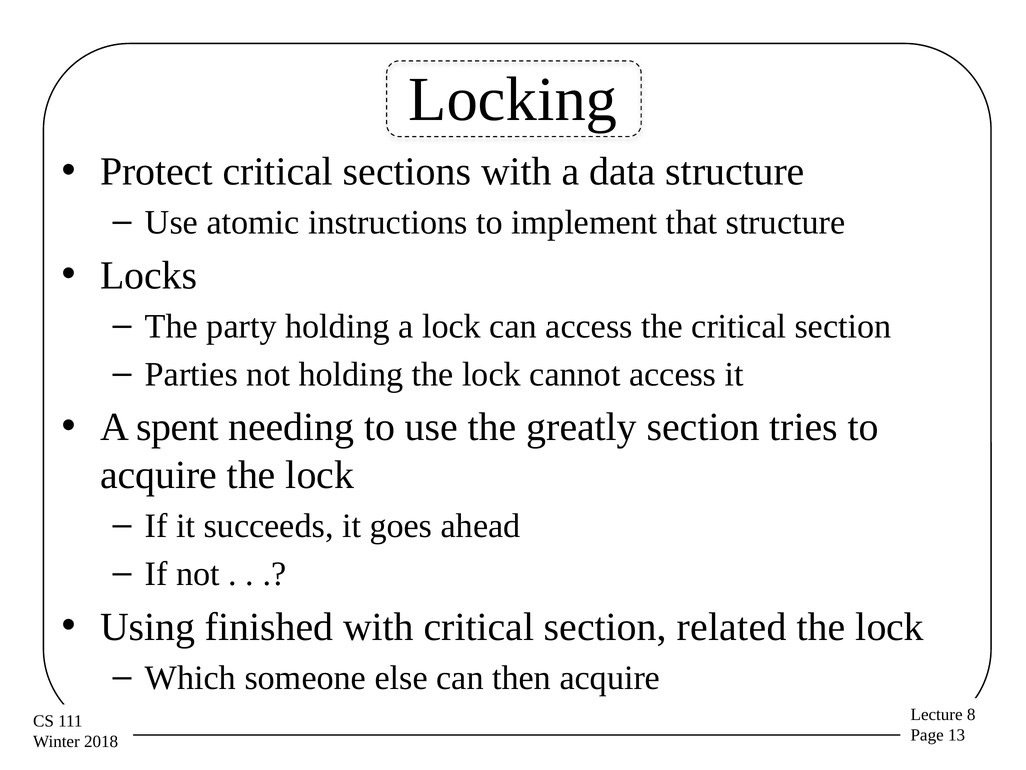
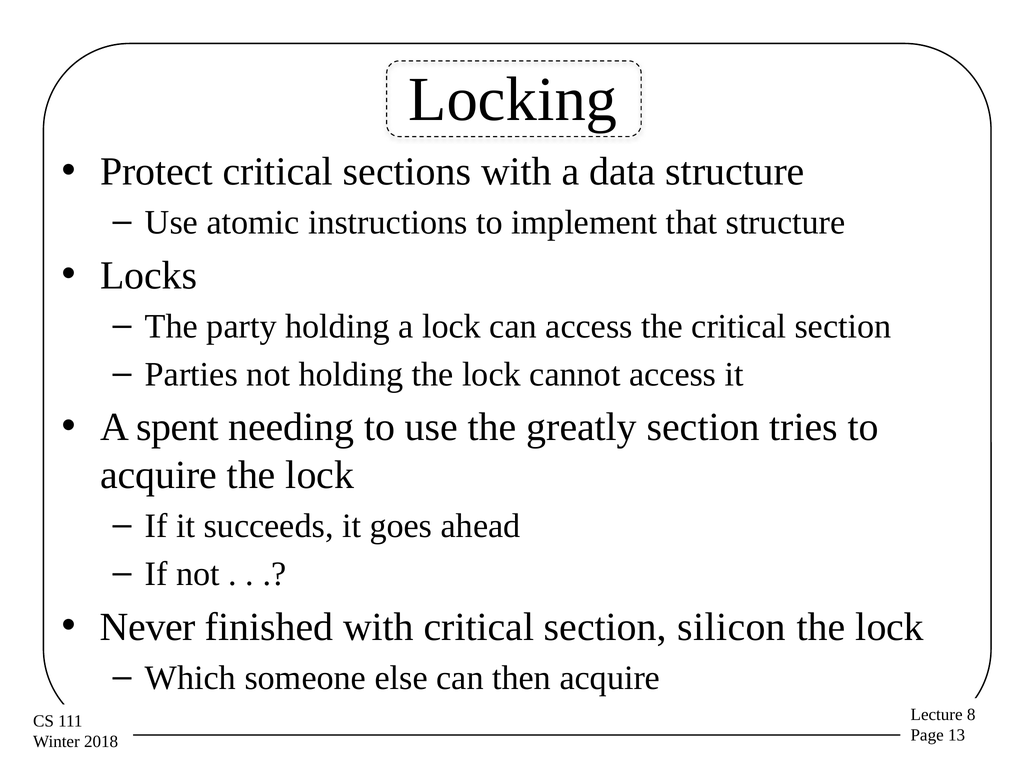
Using: Using -> Never
related: related -> silicon
